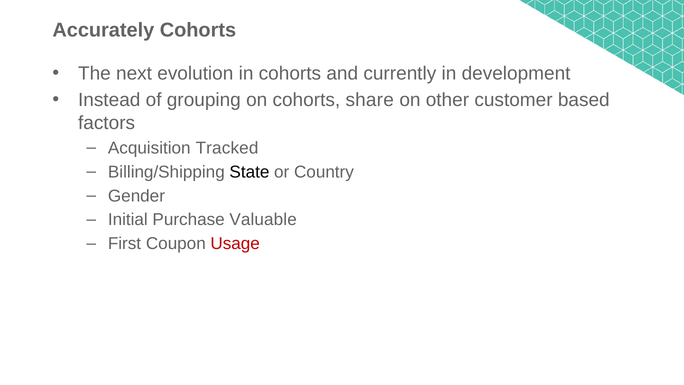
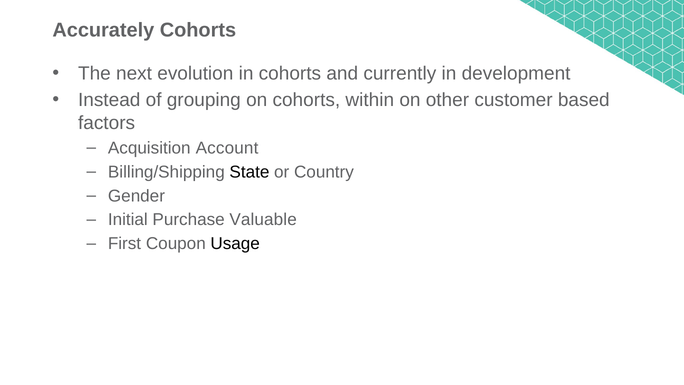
share: share -> within
Tracked: Tracked -> Account
Usage colour: red -> black
